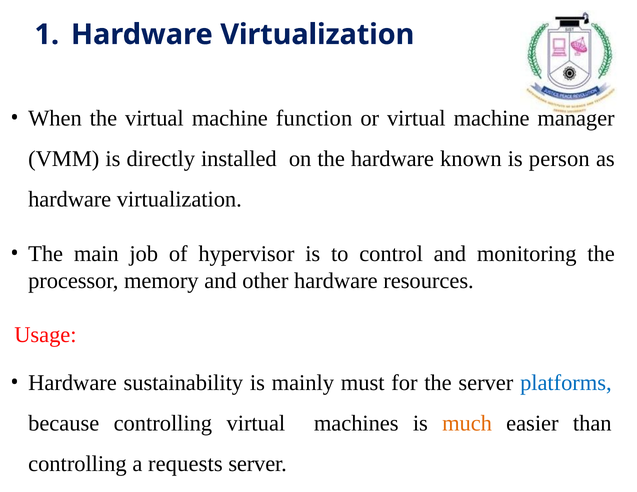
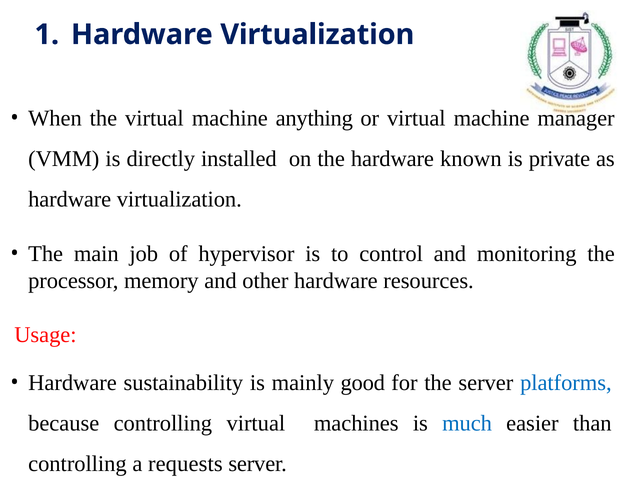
function: function -> anything
person: person -> private
must: must -> good
much colour: orange -> blue
